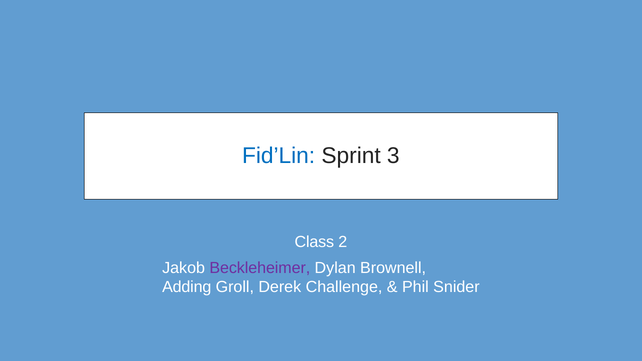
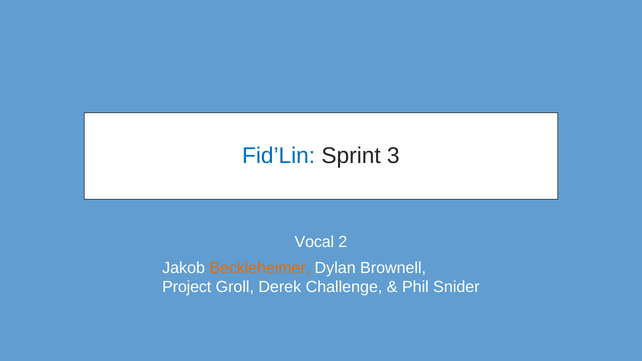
Class: Class -> Vocal
Beckleheimer colour: purple -> orange
Adding: Adding -> Project
